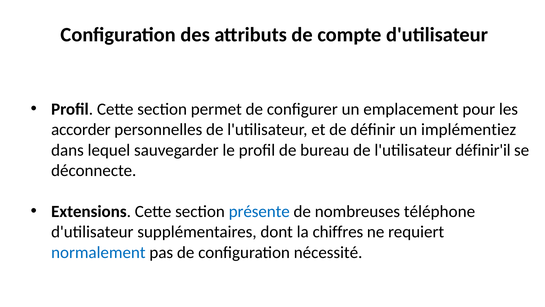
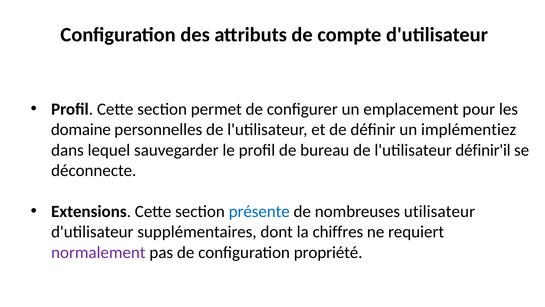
accorder: accorder -> domaine
téléphone: téléphone -> utilisateur
normalement colour: blue -> purple
nécessité: nécessité -> propriété
